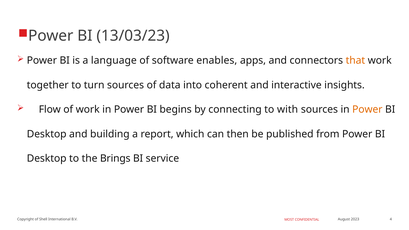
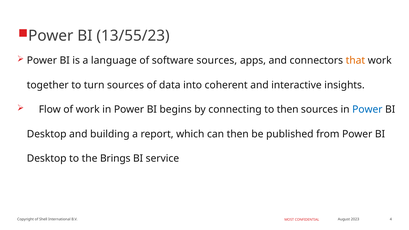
13/03/23: 13/03/23 -> 13/55/23
software enables: enables -> sources
to with: with -> then
Power at (367, 110) colour: orange -> blue
